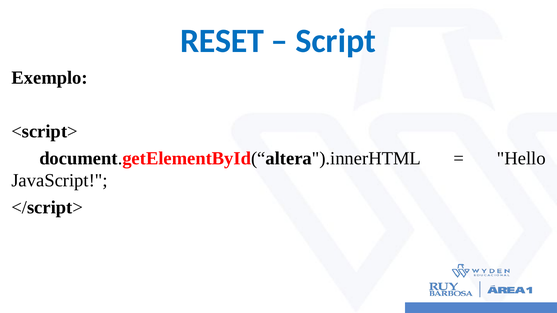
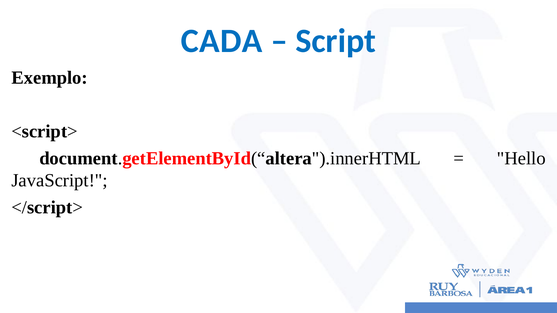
RESET: RESET -> CADA
